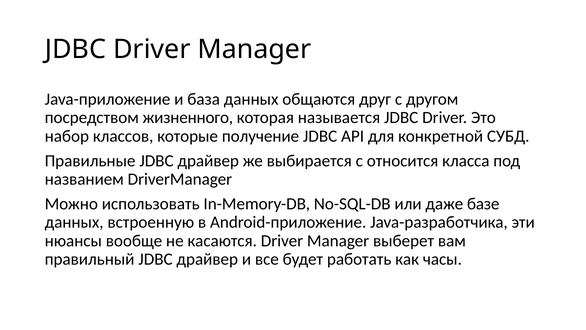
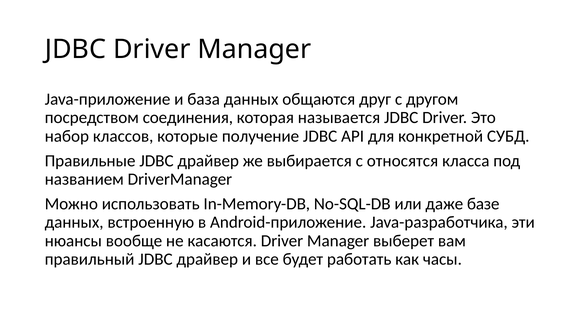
жизненного: жизненного -> соединения
относится: относится -> относятся
